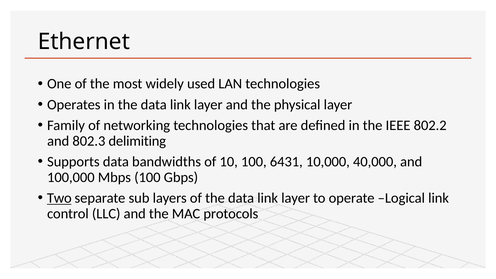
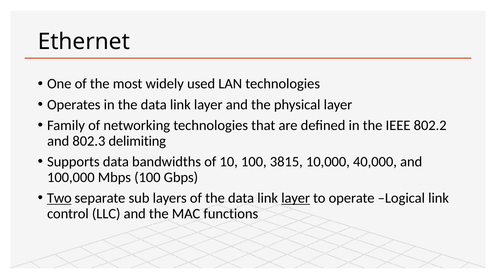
6431: 6431 -> 3815
layer at (296, 198) underline: none -> present
protocols: protocols -> functions
